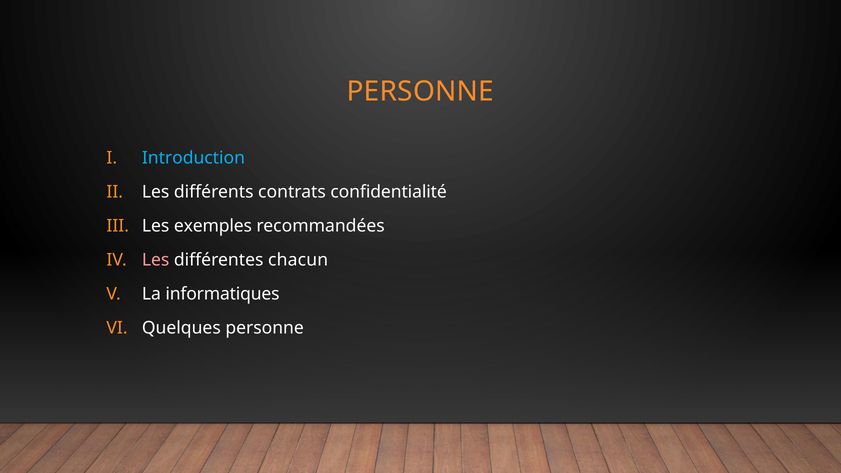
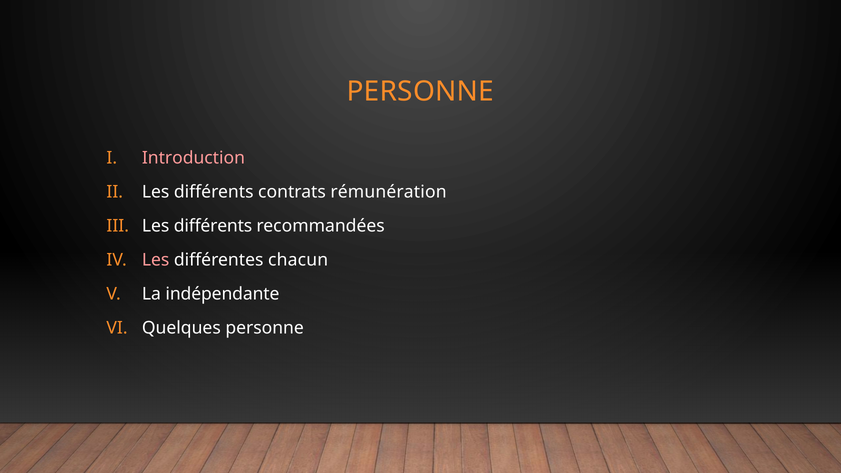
Introduction colour: light blue -> pink
confidentialité: confidentialité -> rémunération
exemples at (213, 226): exemples -> différents
informatiques: informatiques -> indépendante
